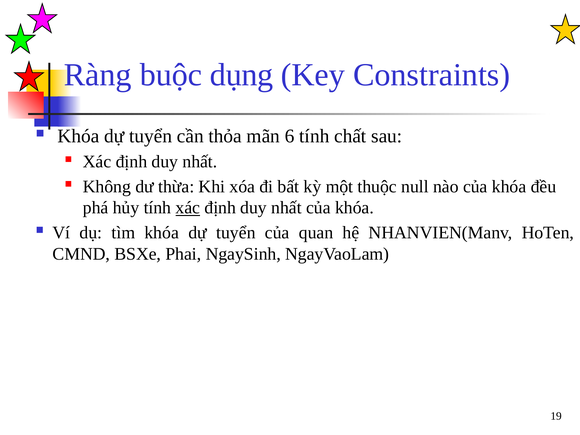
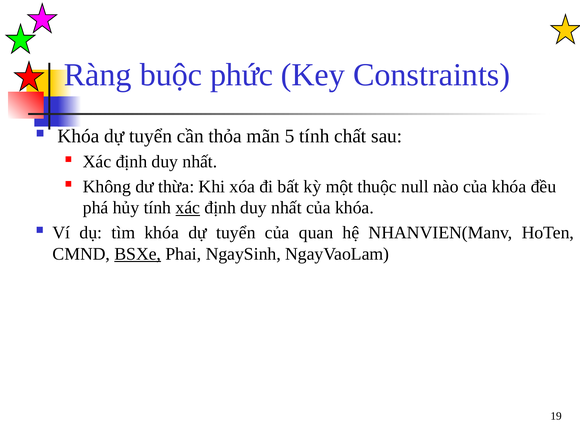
dụng: dụng -> phức
6: 6 -> 5
BSXe underline: none -> present
